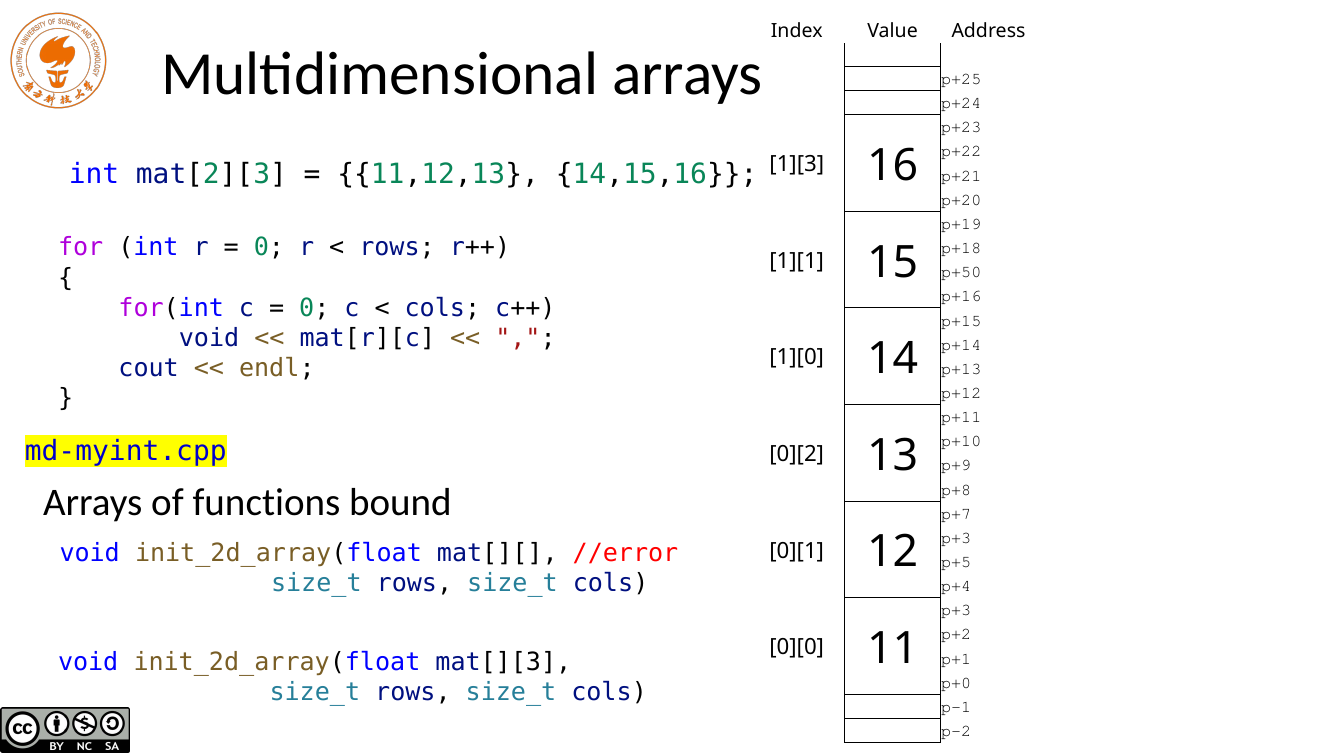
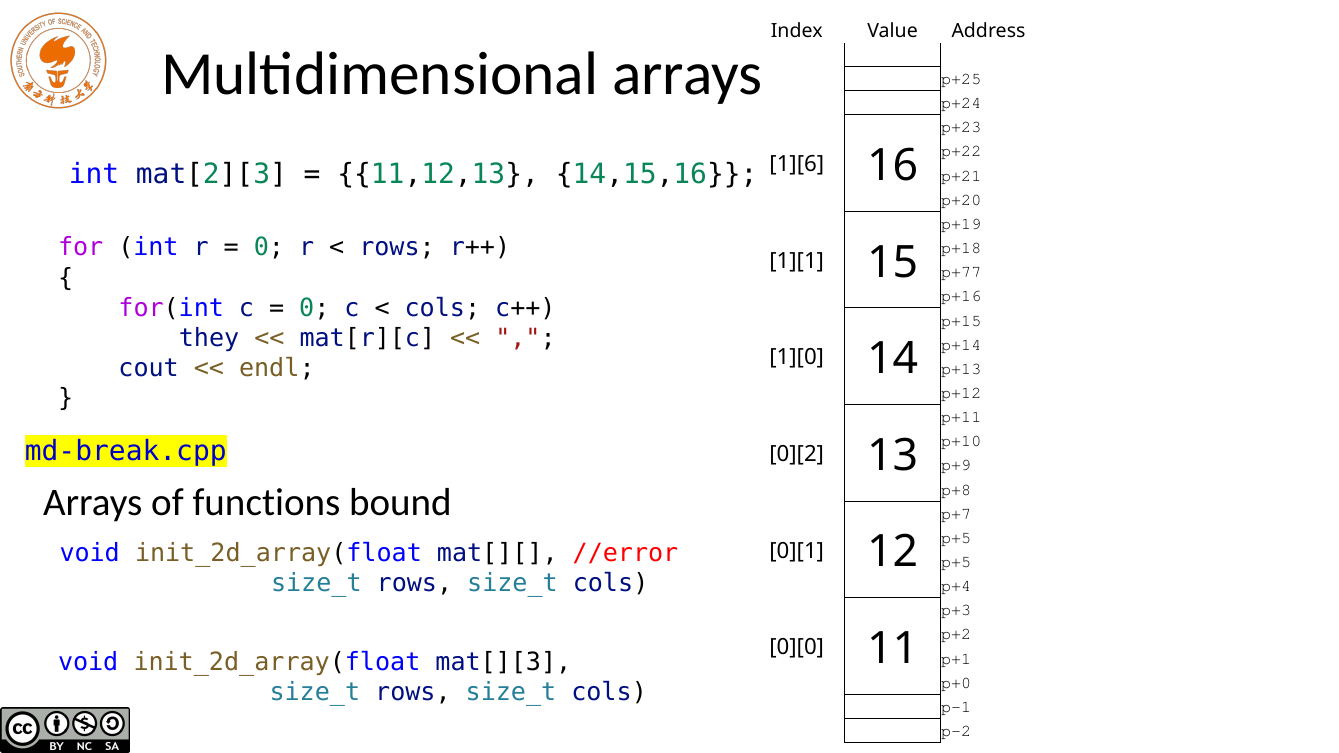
1][3: 1][3 -> 1][6
p+50: p+50 -> p+77
void at (209, 338): void -> they
md-myint.cpp: md-myint.cpp -> md-break.cpp
p+3 at (956, 538): p+3 -> p+5
